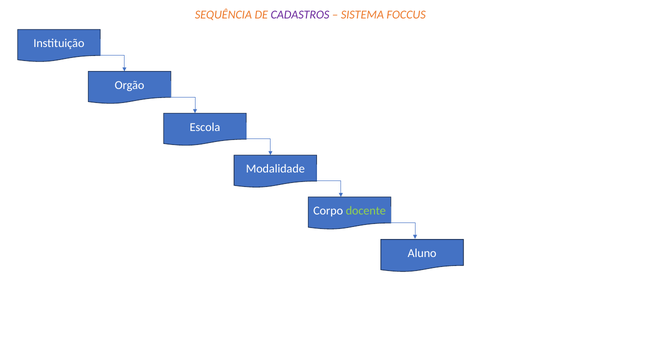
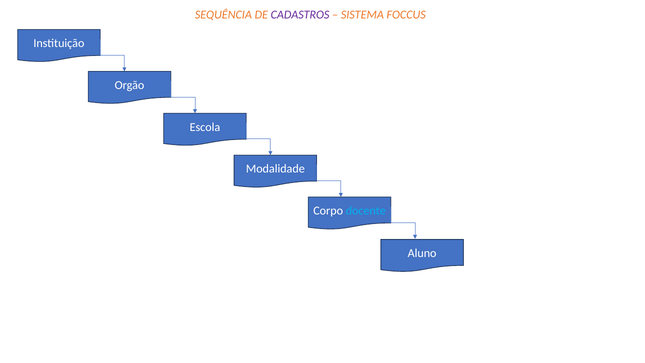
docente colour: light green -> light blue
